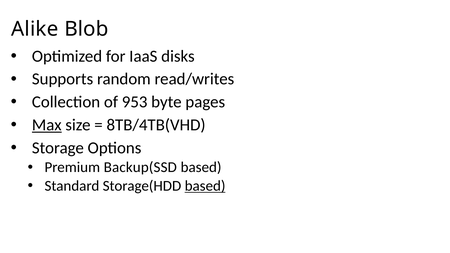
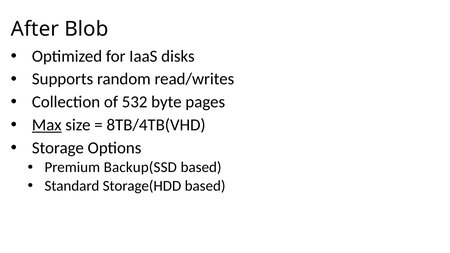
Alike: Alike -> After
953: 953 -> 532
based at (205, 186) underline: present -> none
